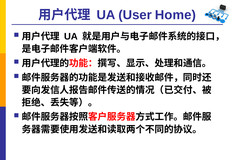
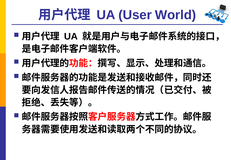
Home: Home -> World
